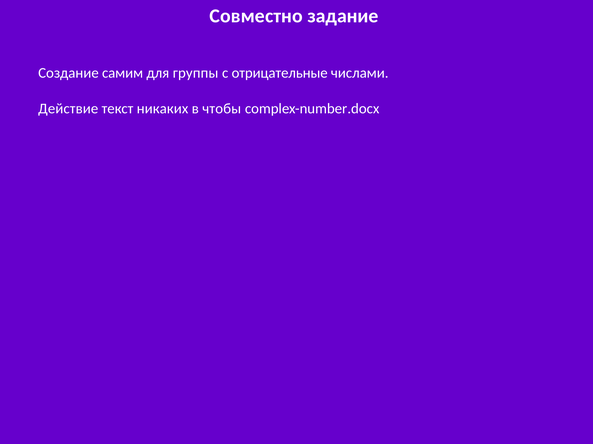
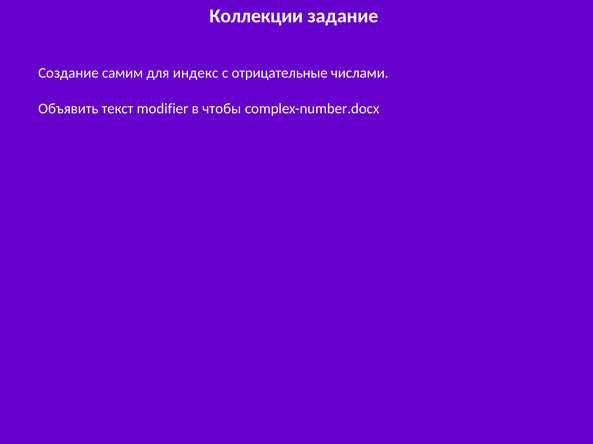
Совместно: Совместно -> Коллекции
группы: группы -> индекс
Действие: Действие -> Объявить
никаких: никаких -> modifier
